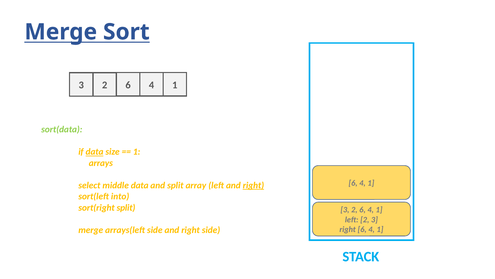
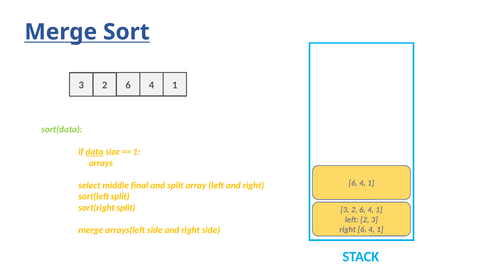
middle data: data -> final
right at (253, 185) underline: present -> none
sort(left into: into -> split
